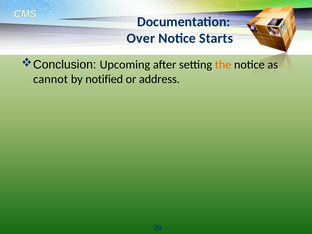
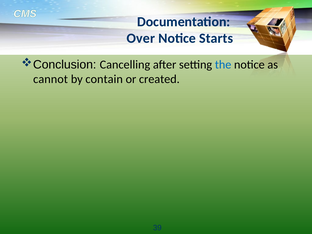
Upcoming: Upcoming -> Cancelling
the colour: orange -> blue
notified: notified -> contain
address: address -> created
